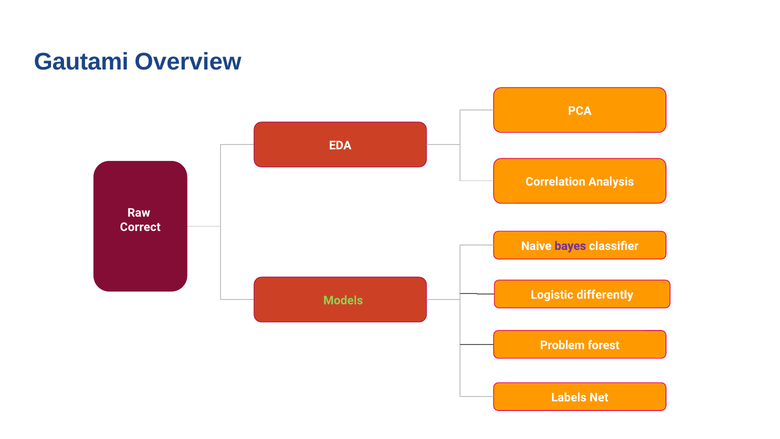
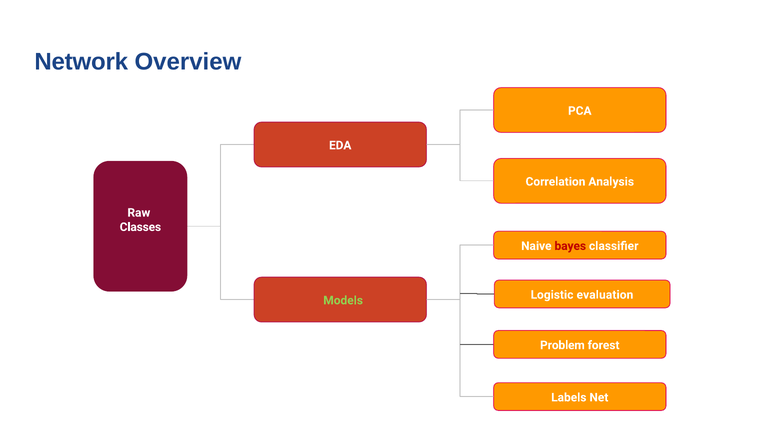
Gautami: Gautami -> Network
Correct: Correct -> Classes
bayes colour: purple -> red
differently: differently -> evaluation
